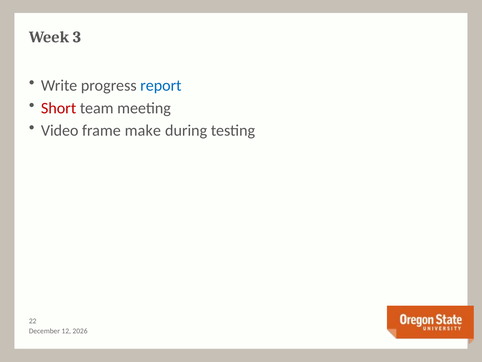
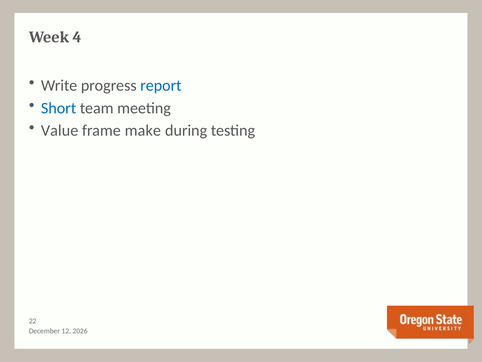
3: 3 -> 4
Short colour: red -> blue
Video: Video -> Value
